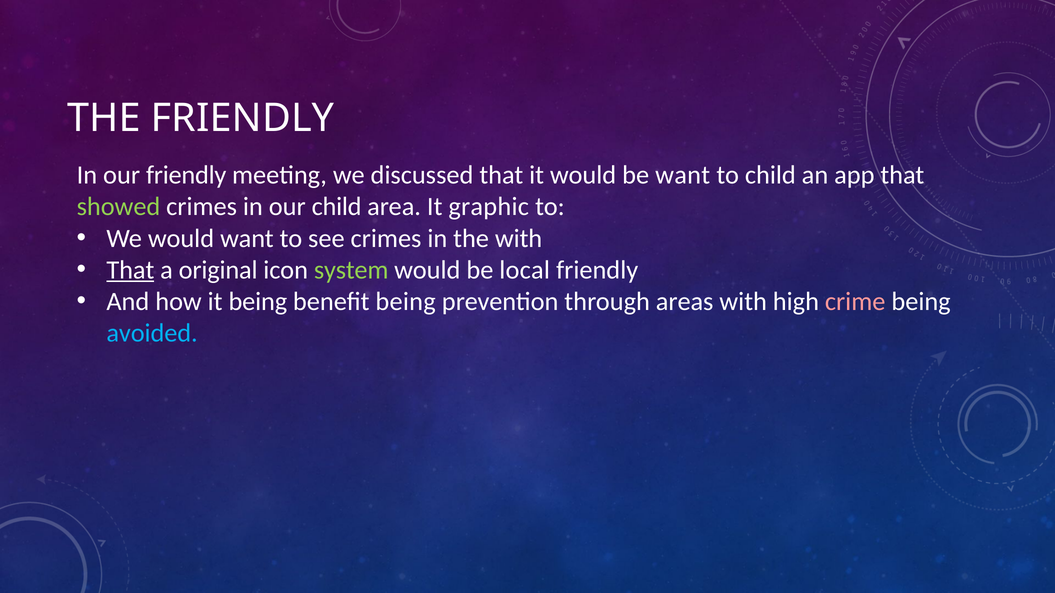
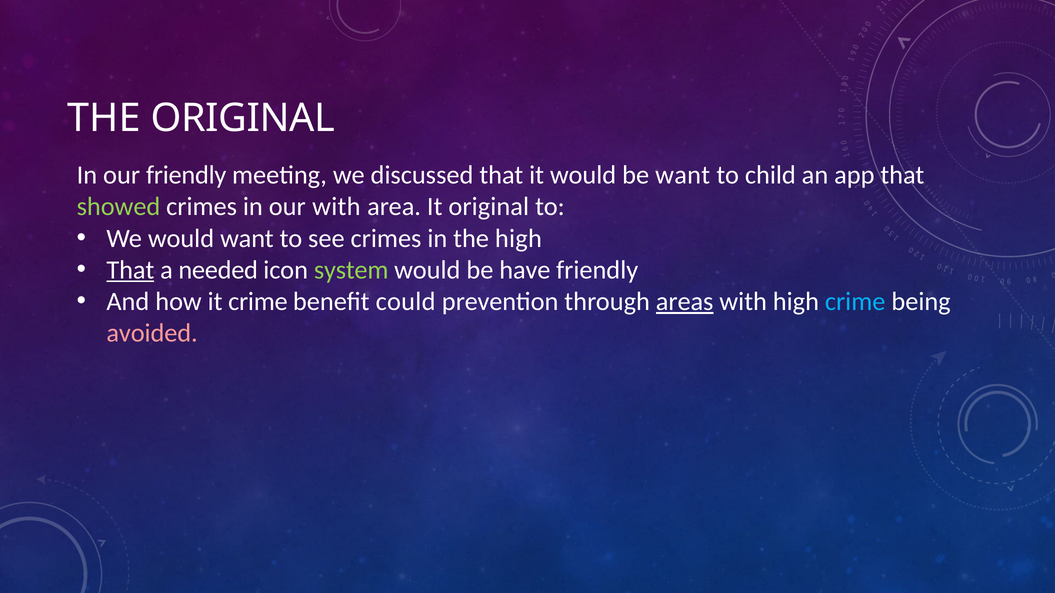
THE FRIENDLY: FRIENDLY -> ORIGINAL
our child: child -> with
It graphic: graphic -> original
the with: with -> high
original: original -> needed
local: local -> have
it being: being -> crime
benefit being: being -> could
areas underline: none -> present
crime at (855, 302) colour: pink -> light blue
avoided colour: light blue -> pink
